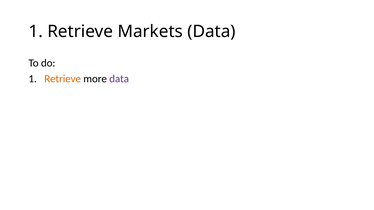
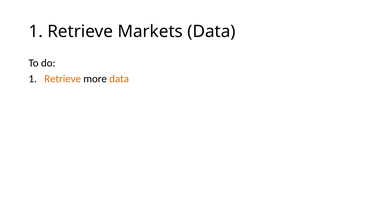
data at (119, 79) colour: purple -> orange
